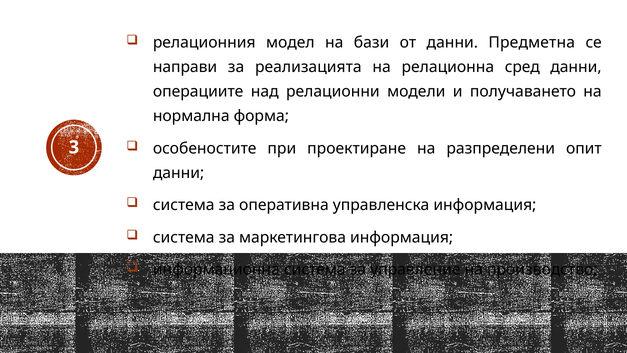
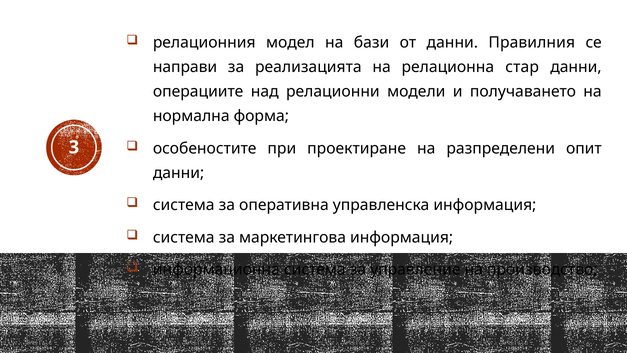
Предметна: Предметна -> Правилния
сред: сред -> стар
